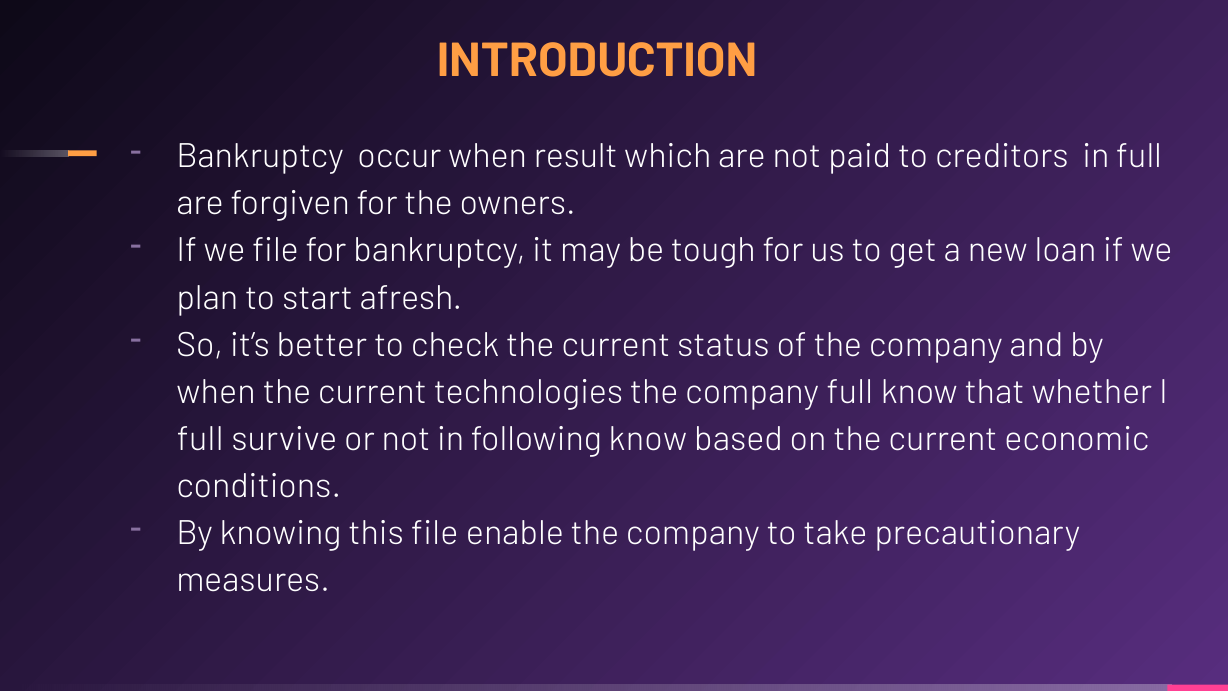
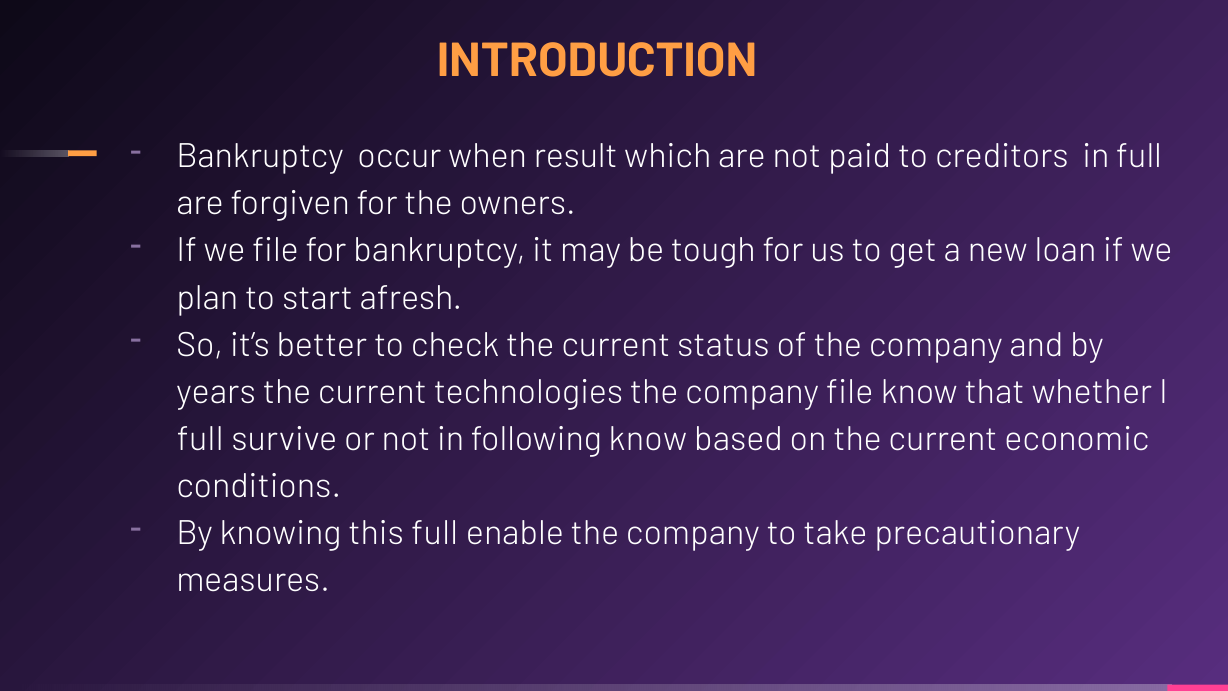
when at (216, 392): when -> years
company full: full -> file
this file: file -> full
